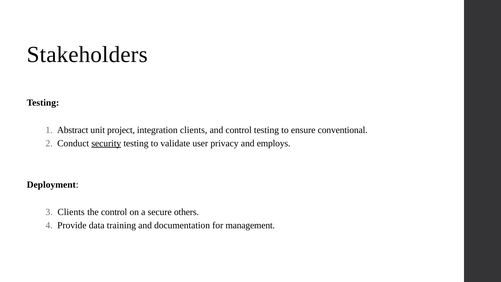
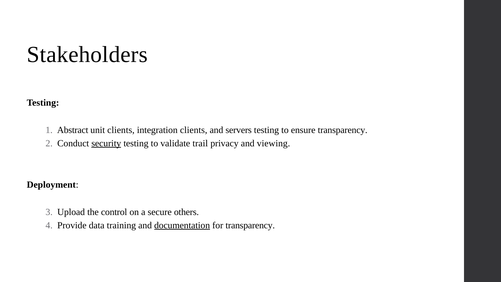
unit project: project -> clients
and control: control -> servers
ensure conventional: conventional -> transparency
user: user -> trail
employs: employs -> viewing
Clients at (71, 212): Clients -> Upload
documentation underline: none -> present
for management: management -> transparency
